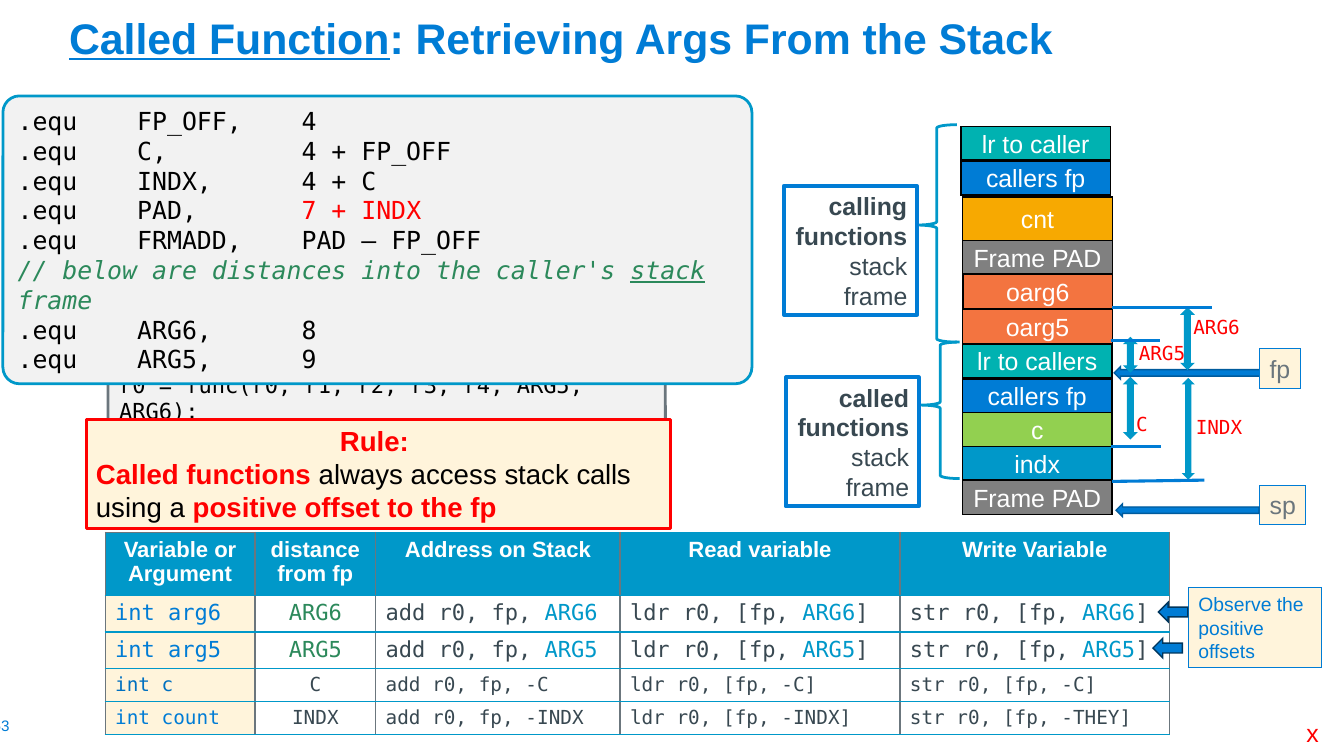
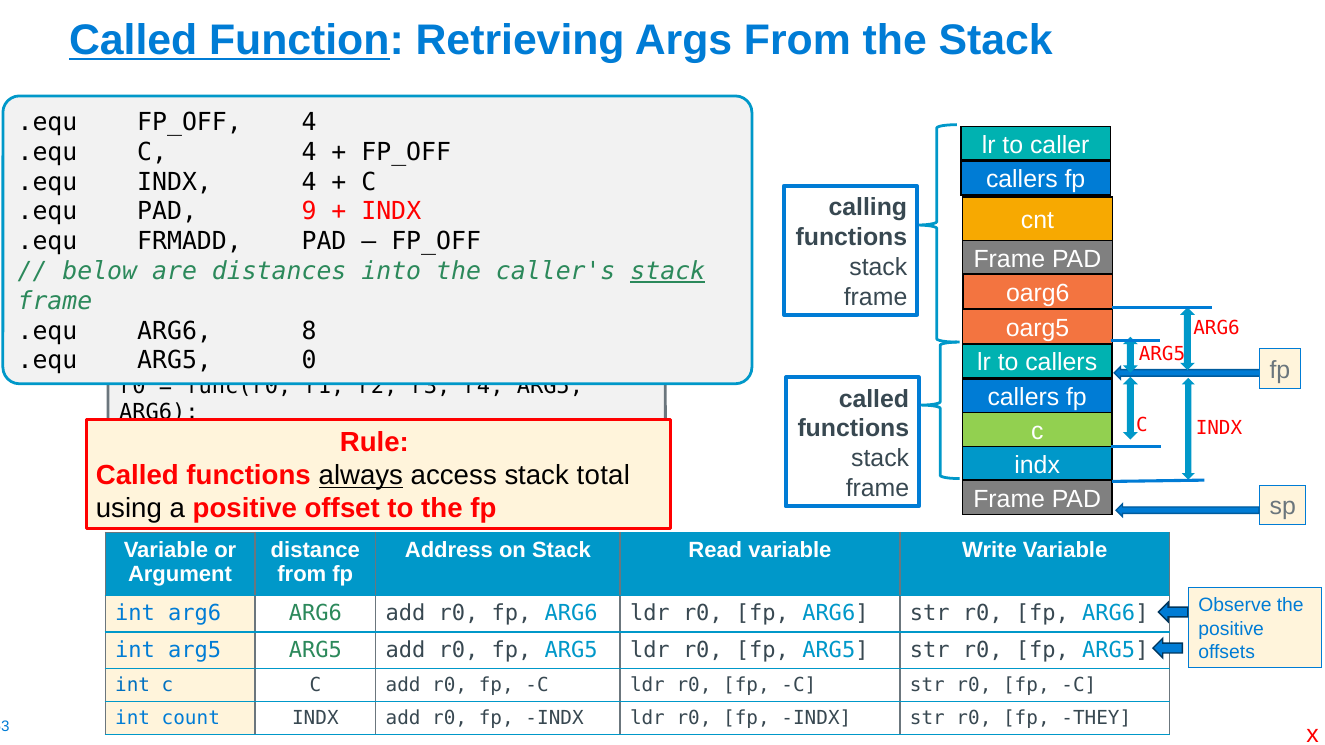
7: 7 -> 9
9: 9 -> 0
always underline: none -> present
calls: calls -> total
